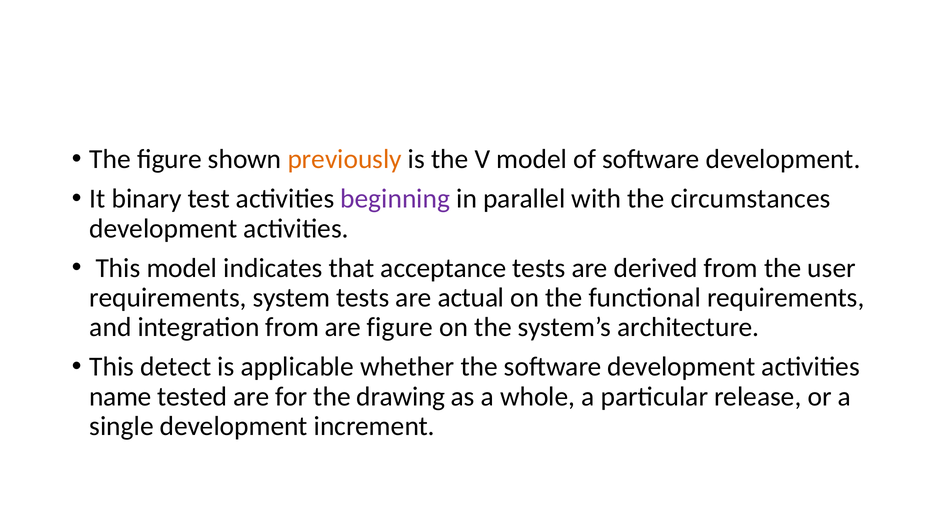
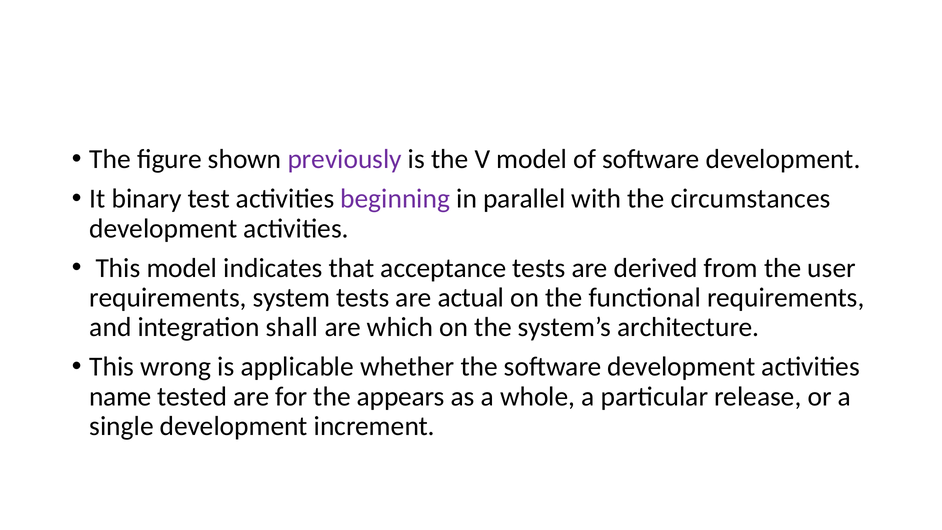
previously colour: orange -> purple
integration from: from -> shall
are figure: figure -> which
detect: detect -> wrong
drawing: drawing -> appears
